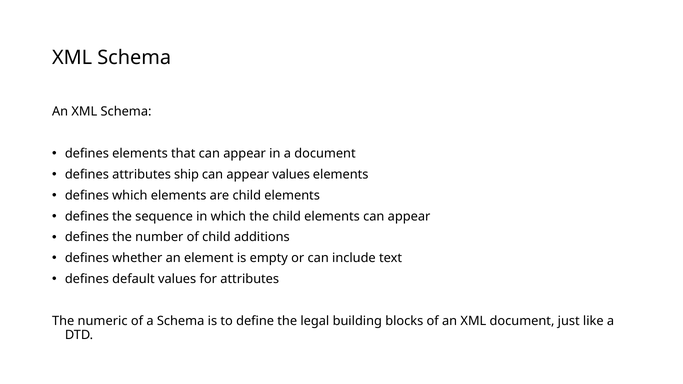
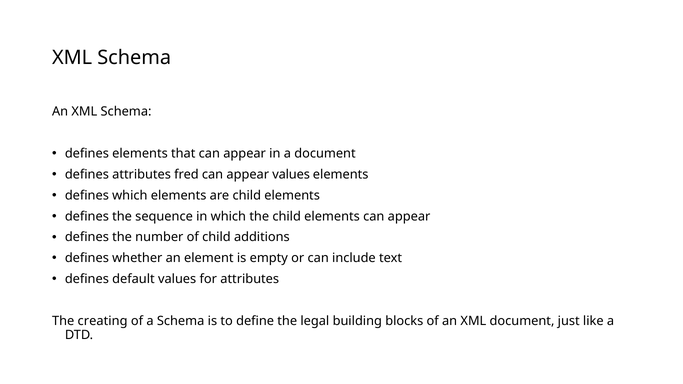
ship: ship -> fred
numeric: numeric -> creating
